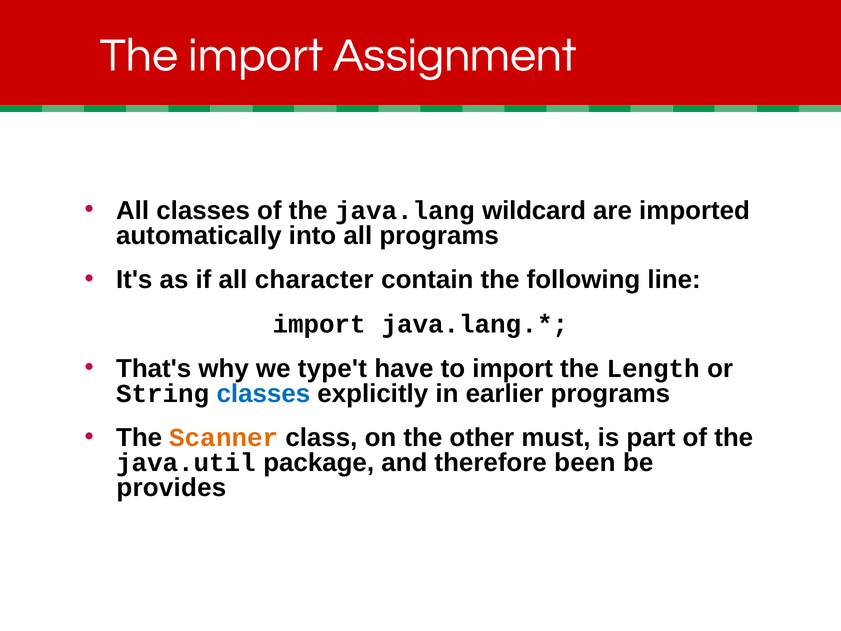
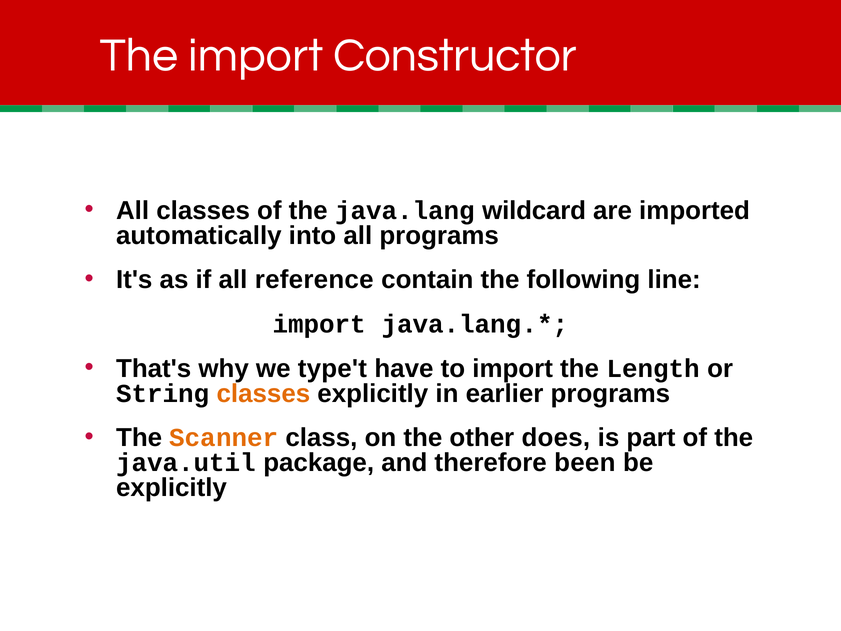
Assignment: Assignment -> Constructor
character: character -> reference
classes at (263, 393) colour: blue -> orange
must: must -> does
provides at (171, 487): provides -> explicitly
